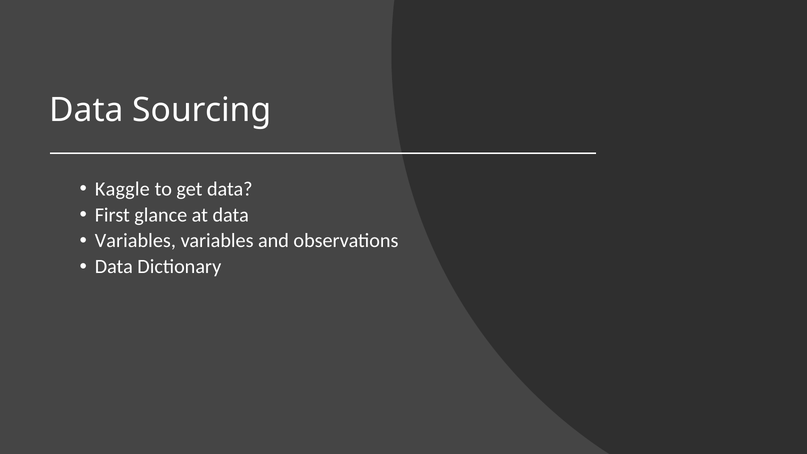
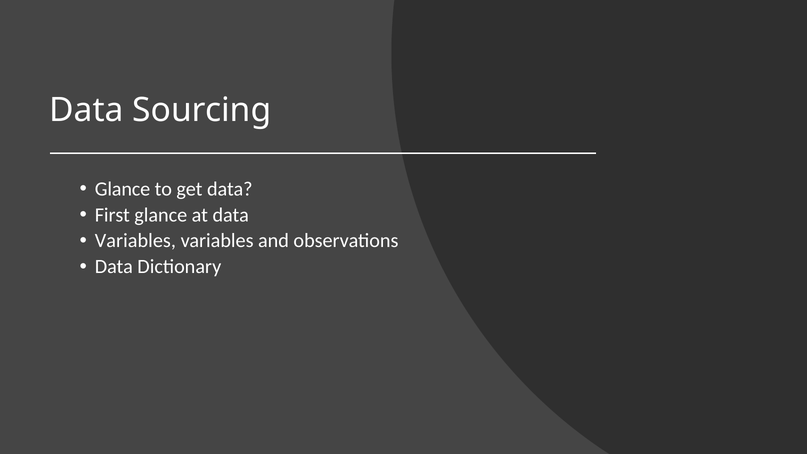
Kaggle at (122, 189): Kaggle -> Glance
